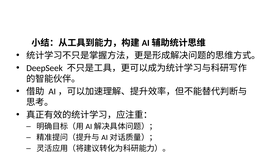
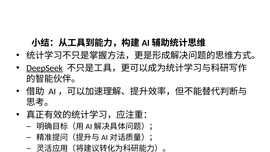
DeepSeek underline: none -> present
